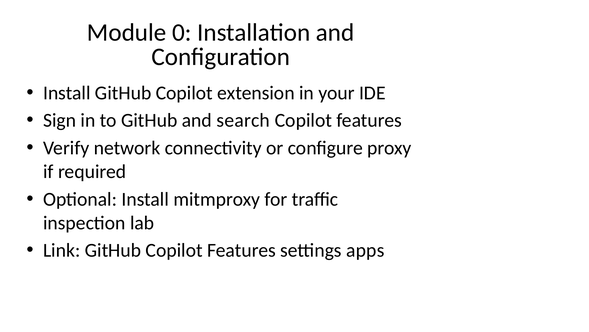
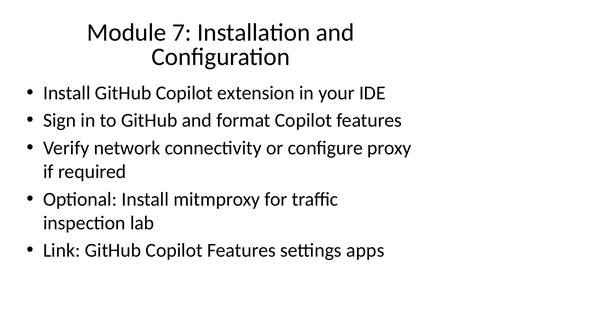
0: 0 -> 7
search: search -> format
